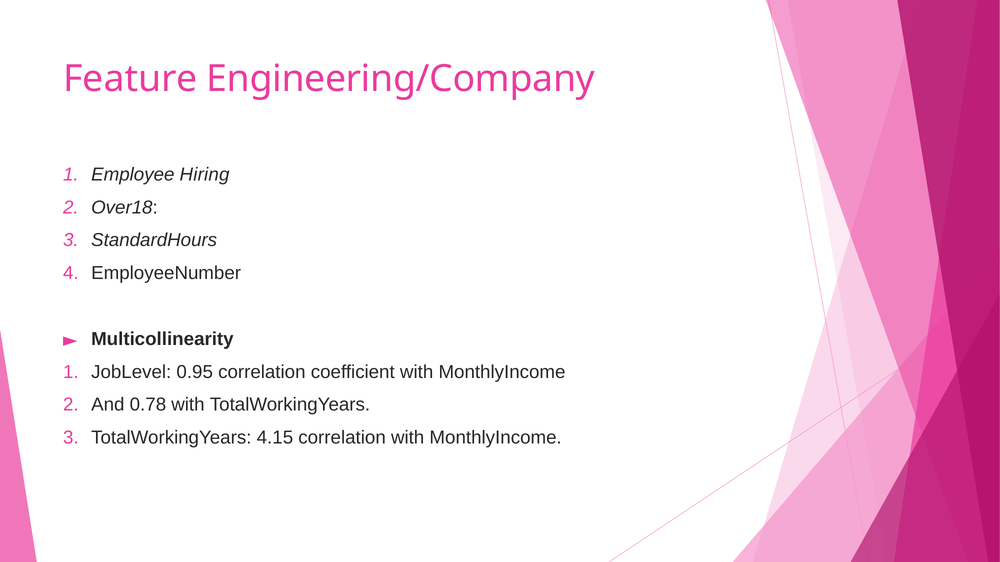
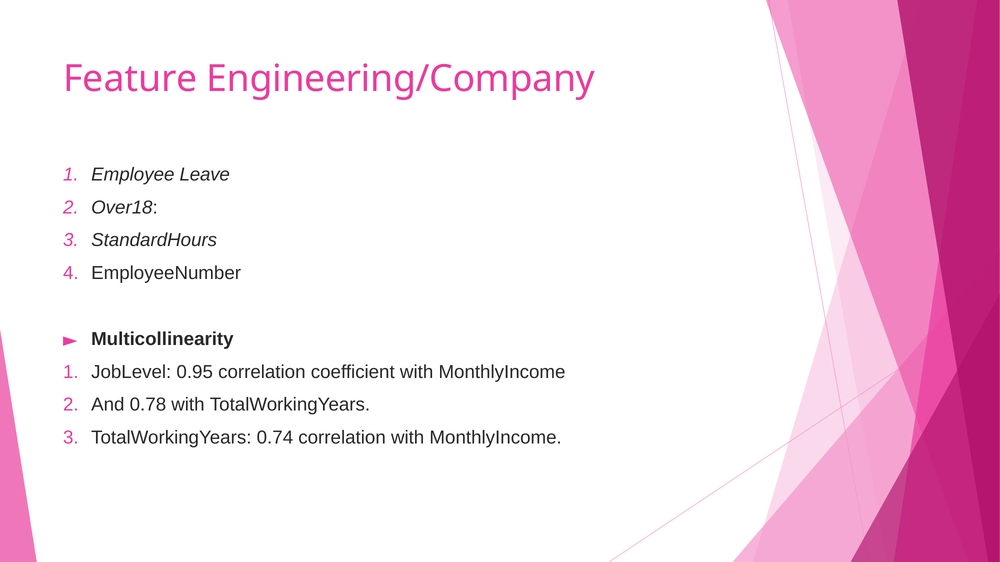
Hiring: Hiring -> Leave
4.15: 4.15 -> 0.74
